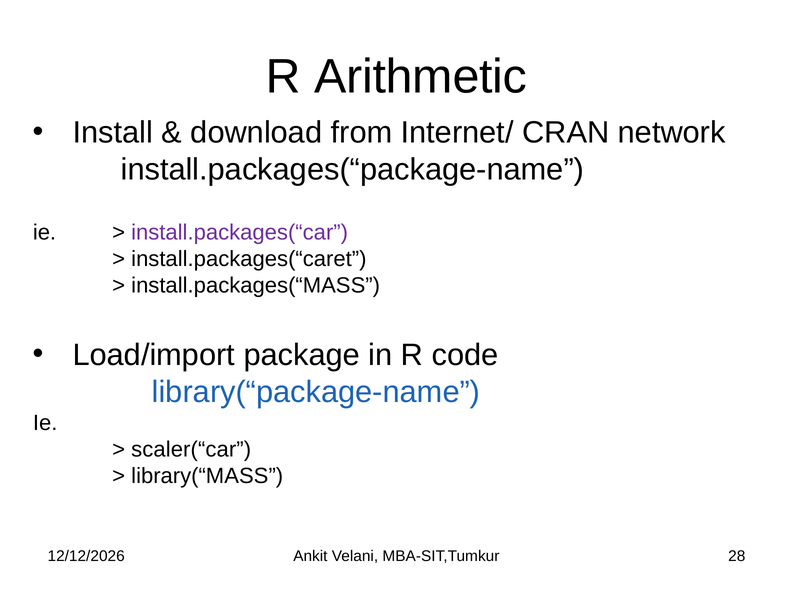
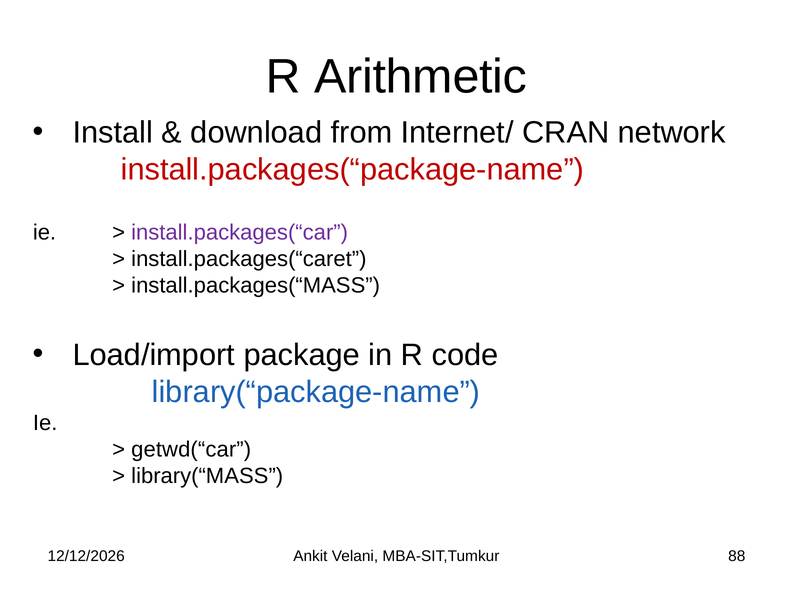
install.packages(“package-name colour: black -> red
scaler(“car: scaler(“car -> getwd(“car
28: 28 -> 88
